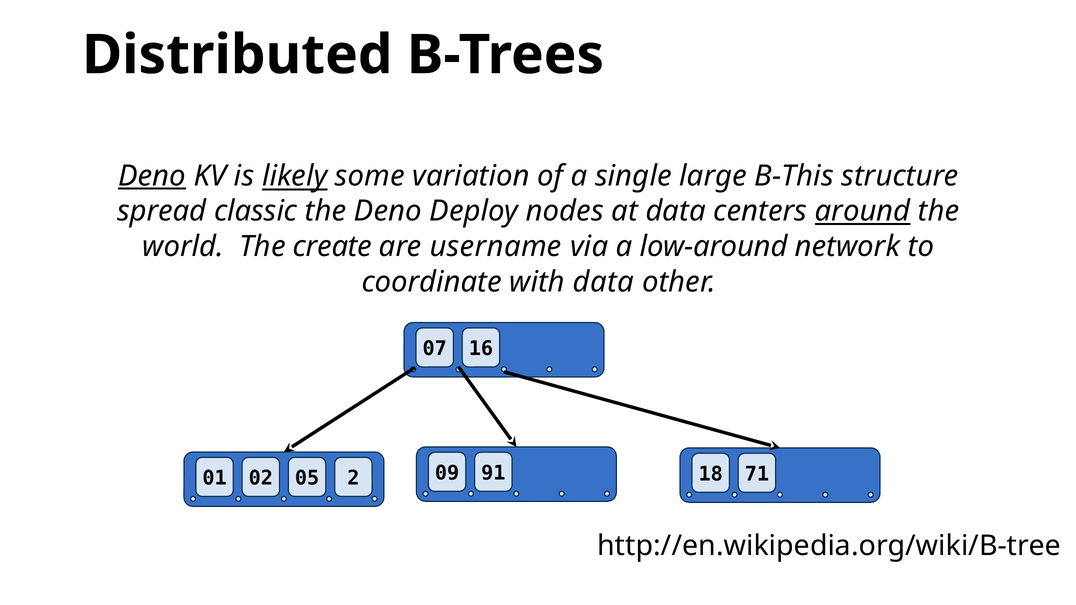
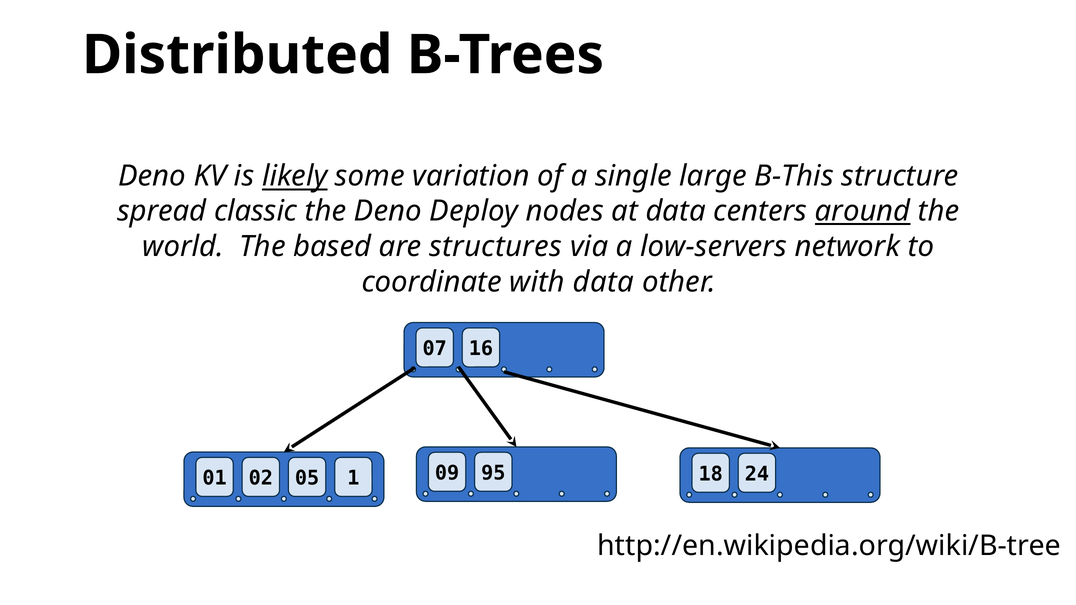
Deno at (152, 176) underline: present -> none
create: create -> based
username: username -> structures
low-around: low-around -> low-servers
91: 91 -> 95
2: 2 -> 1
71: 71 -> 24
